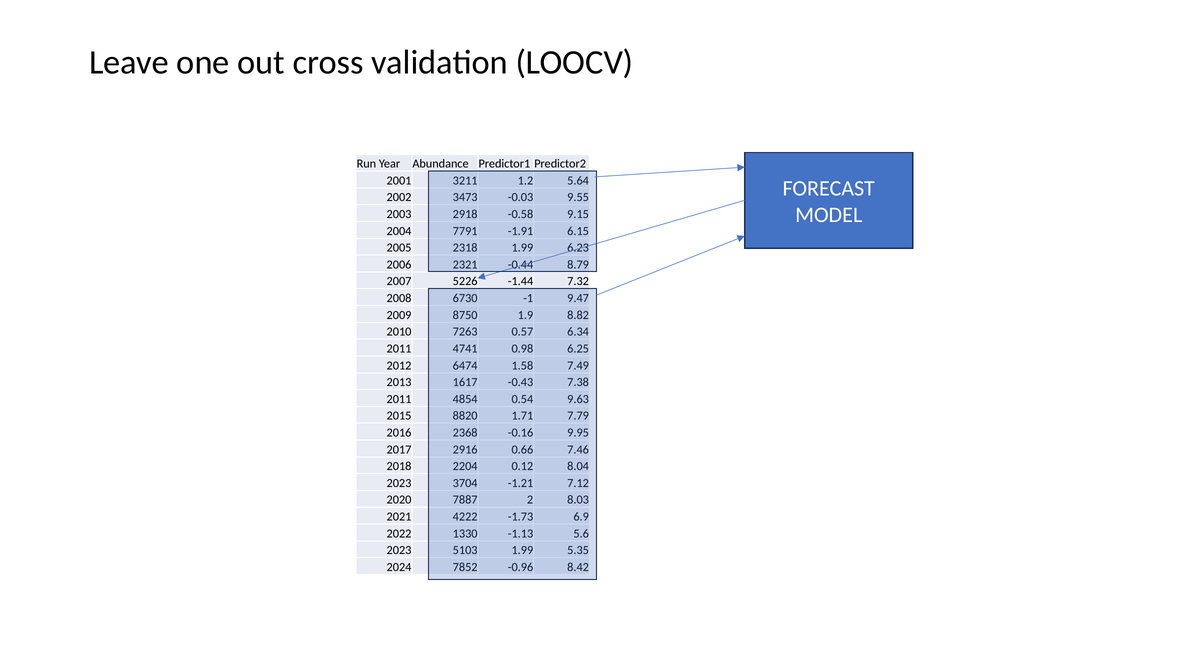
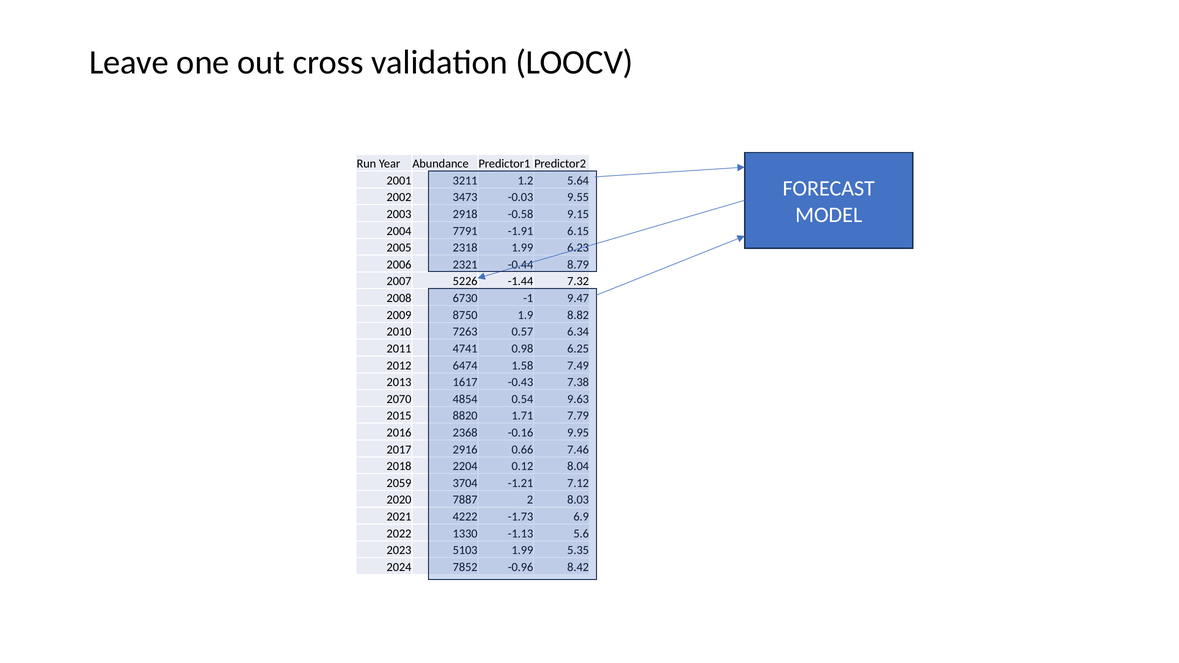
2011 at (399, 399): 2011 -> 2070
2023 at (399, 483): 2023 -> 2059
